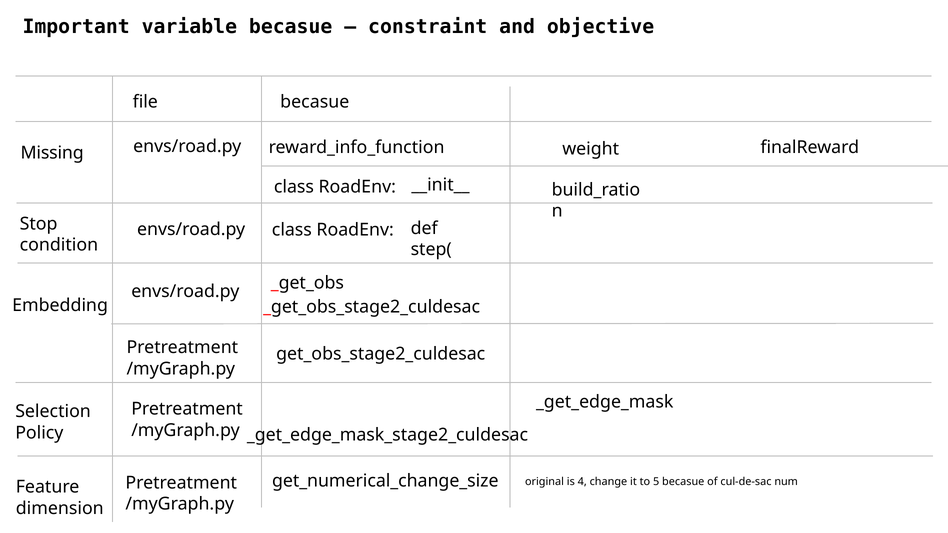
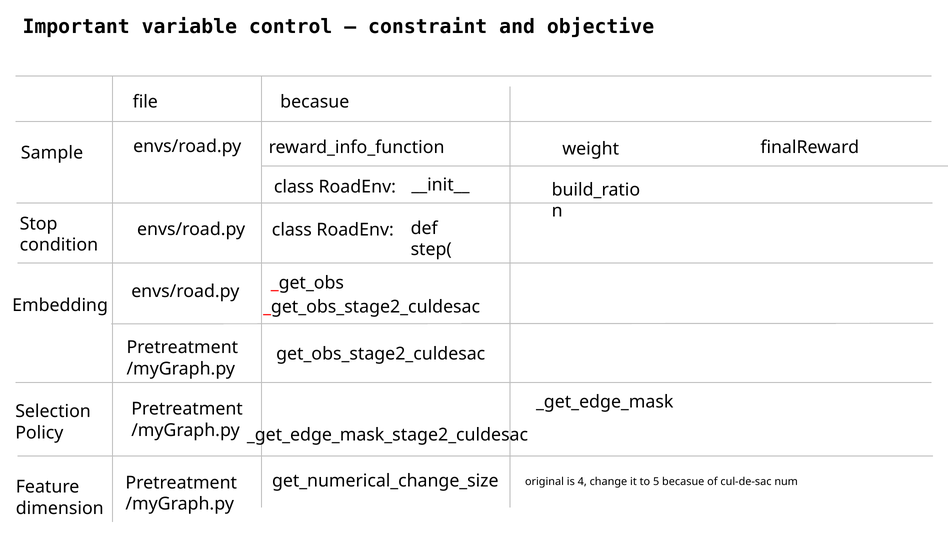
variable becasue: becasue -> control
Missing: Missing -> Sample
